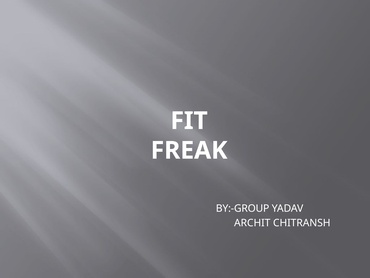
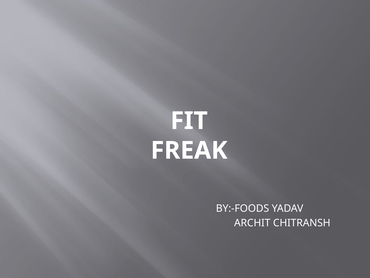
BY:-GROUP: BY:-GROUP -> BY:-FOODS
